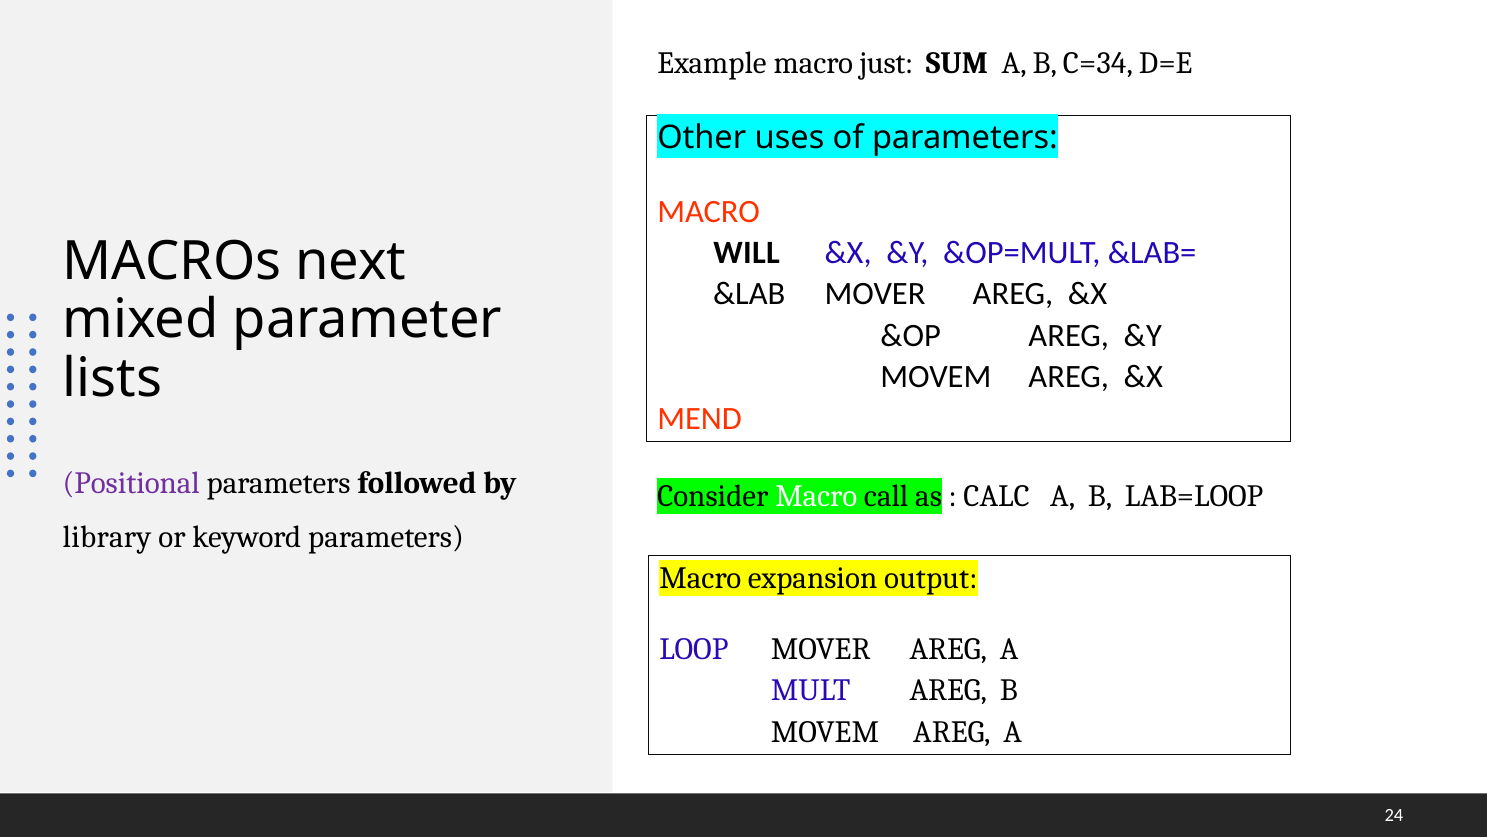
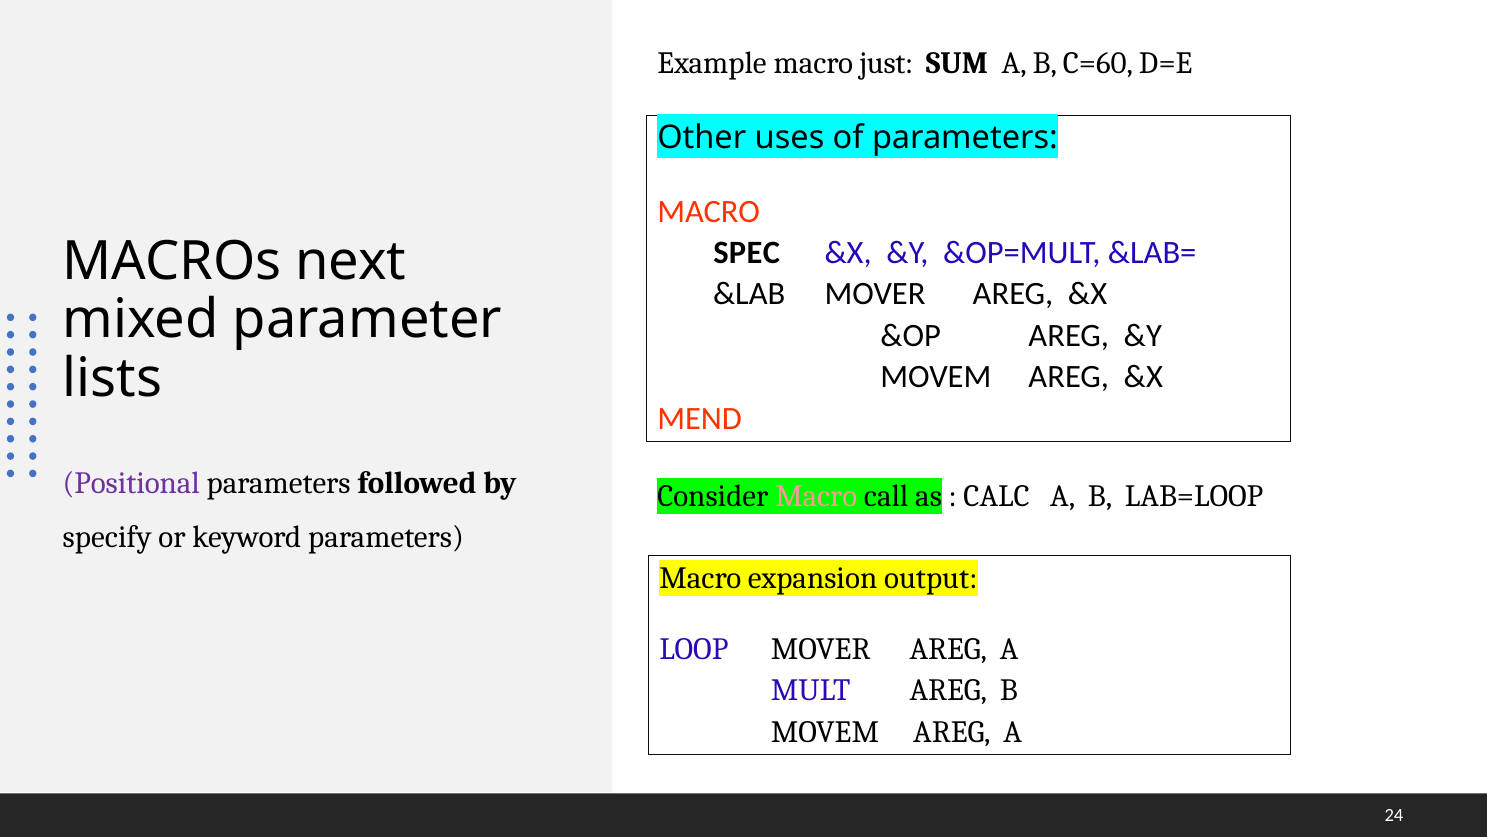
C=34: C=34 -> C=60
WILL: WILL -> SPEC
Macro at (816, 495) colour: white -> pink
library: library -> specify
